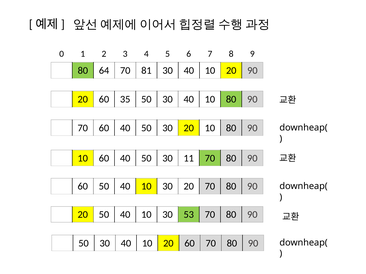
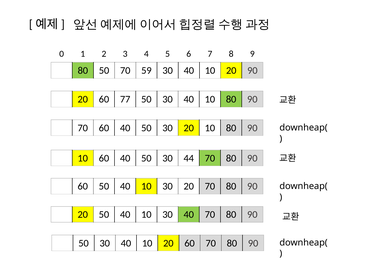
80 64: 64 -> 50
81: 81 -> 59
35: 35 -> 77
11: 11 -> 44
10 30 53: 53 -> 40
